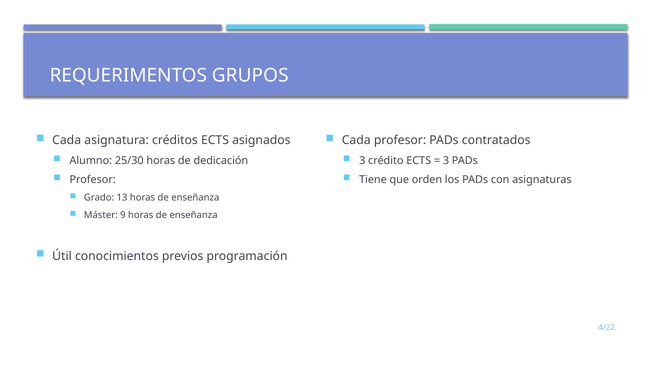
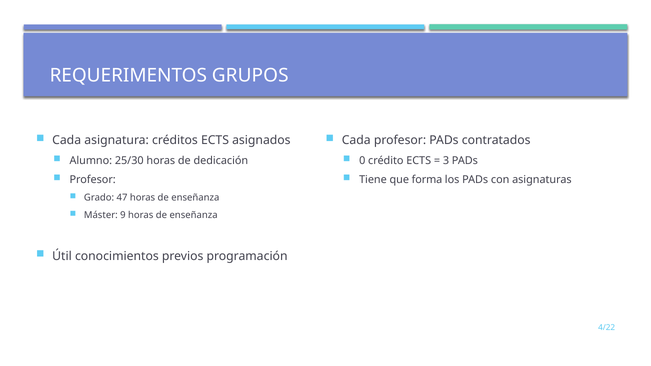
3 at (362, 161): 3 -> 0
orden: orden -> forma
13: 13 -> 47
